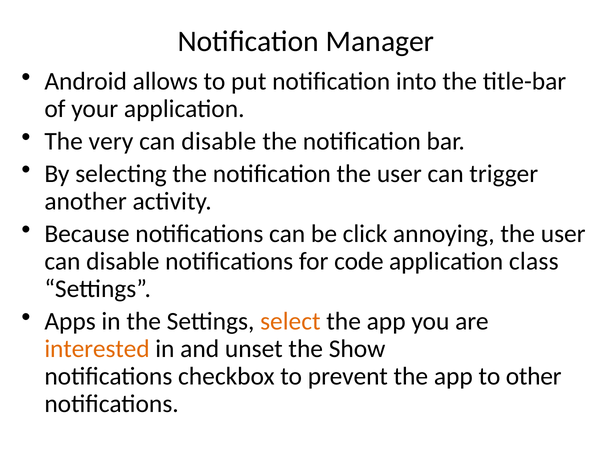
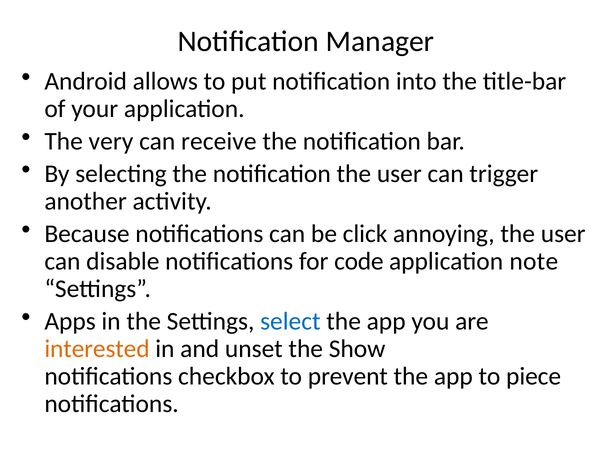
disable at (219, 141): disable -> receive
class: class -> note
select colour: orange -> blue
other: other -> piece
